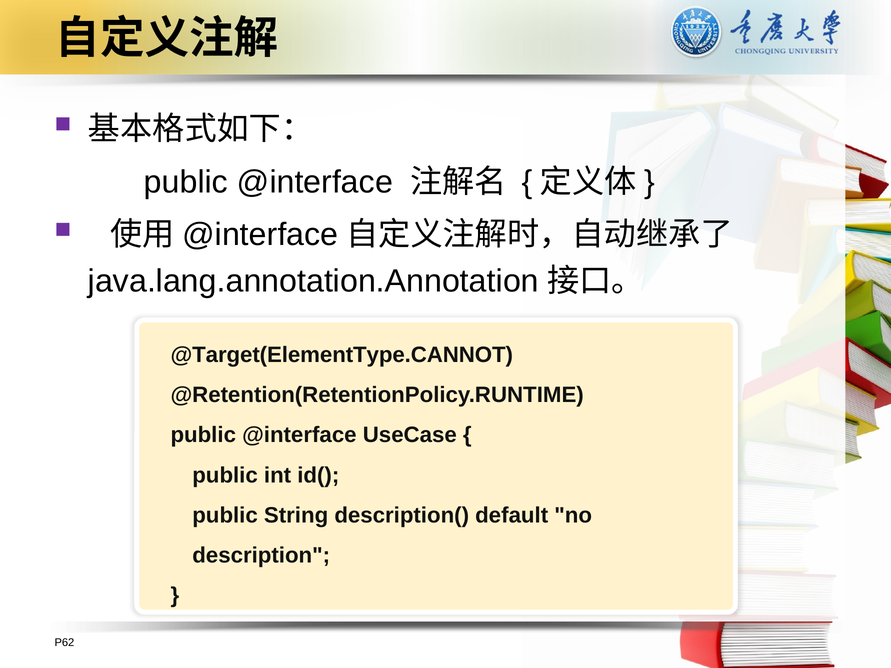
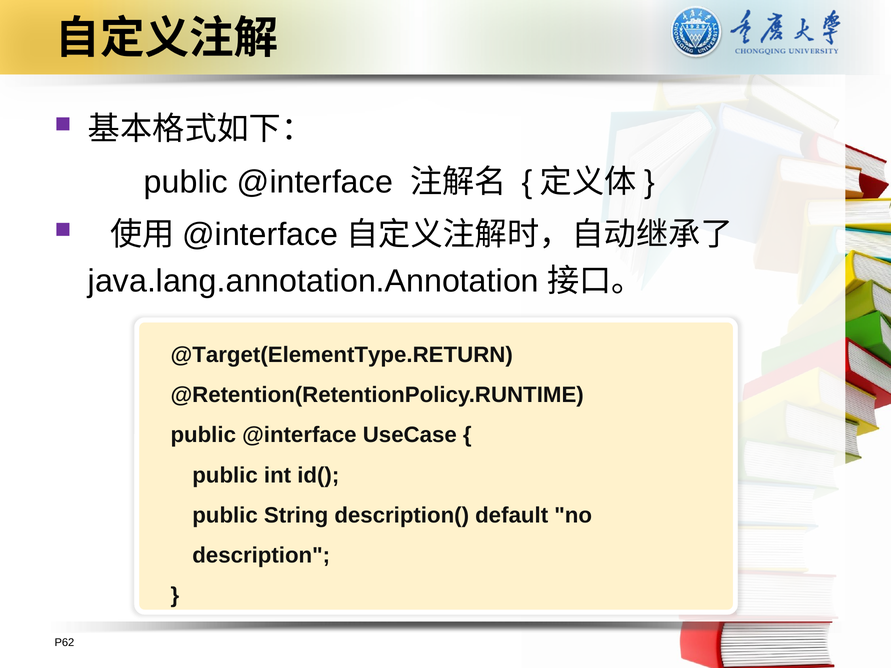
@Target(ElementType.CANNOT: @Target(ElementType.CANNOT -> @Target(ElementType.RETURN
